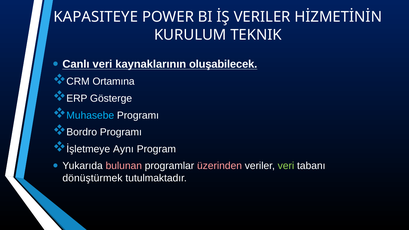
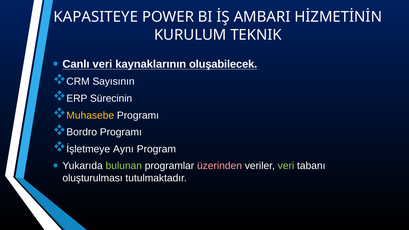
İŞ VERILER: VERILER -> AMBARI
Ortamına: Ortamına -> Sayısının
Gösterge: Gösterge -> Sürecinin
Muhasebe colour: light blue -> yellow
bulunan colour: pink -> light green
dönüştürmek: dönüştürmek -> oluşturulması
